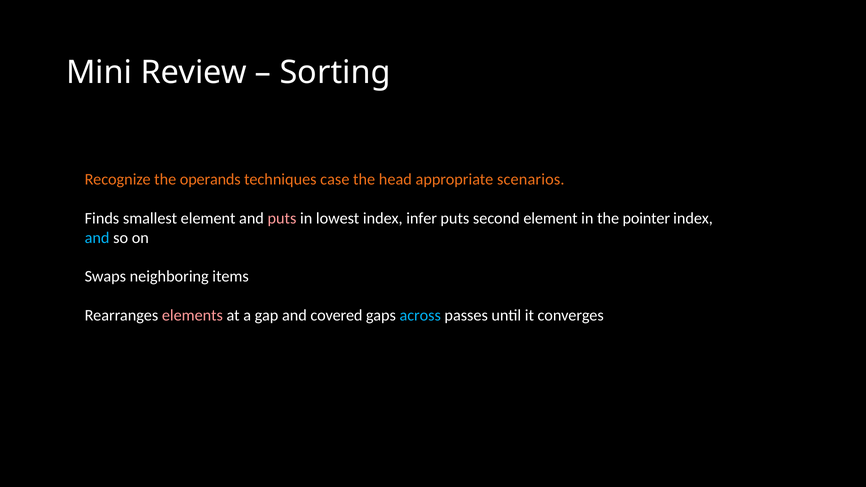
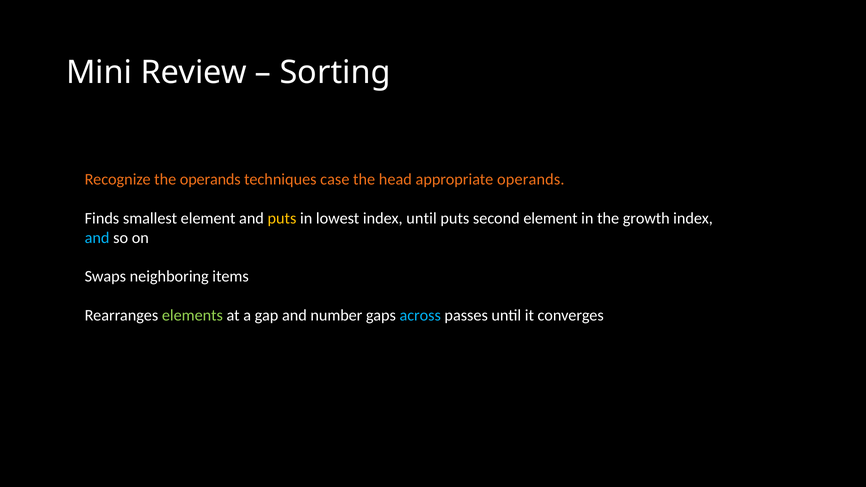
appropriate scenarios: scenarios -> operands
puts at (282, 218) colour: pink -> yellow
index infer: infer -> until
pointer: pointer -> growth
elements colour: pink -> light green
covered: covered -> number
